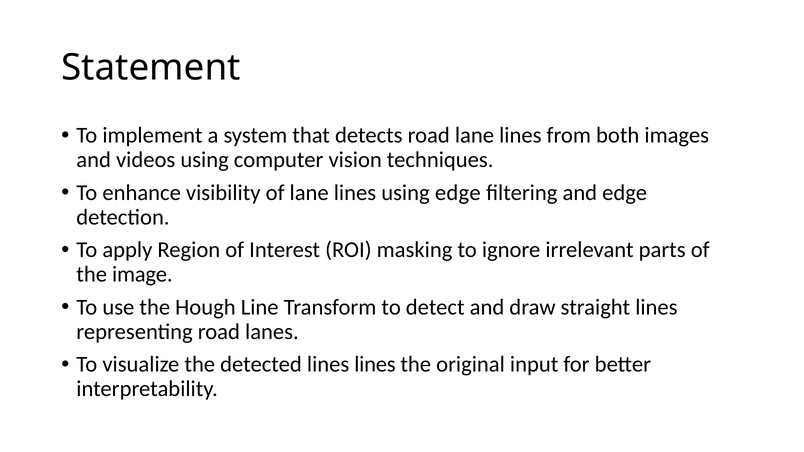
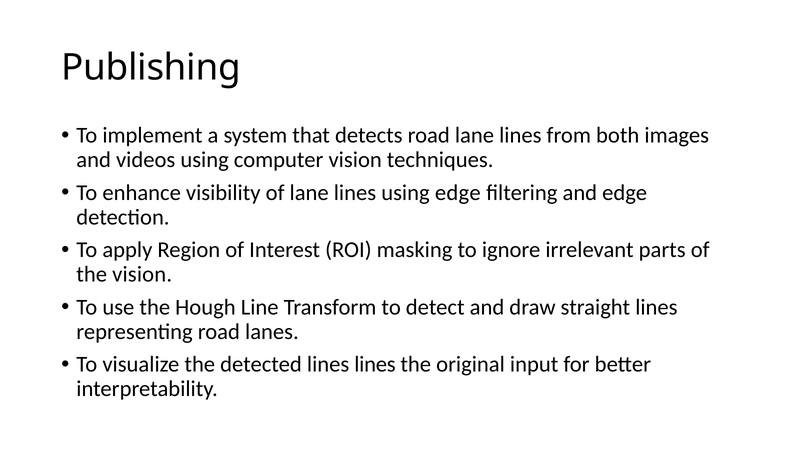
Statement: Statement -> Publishing
the image: image -> vision
